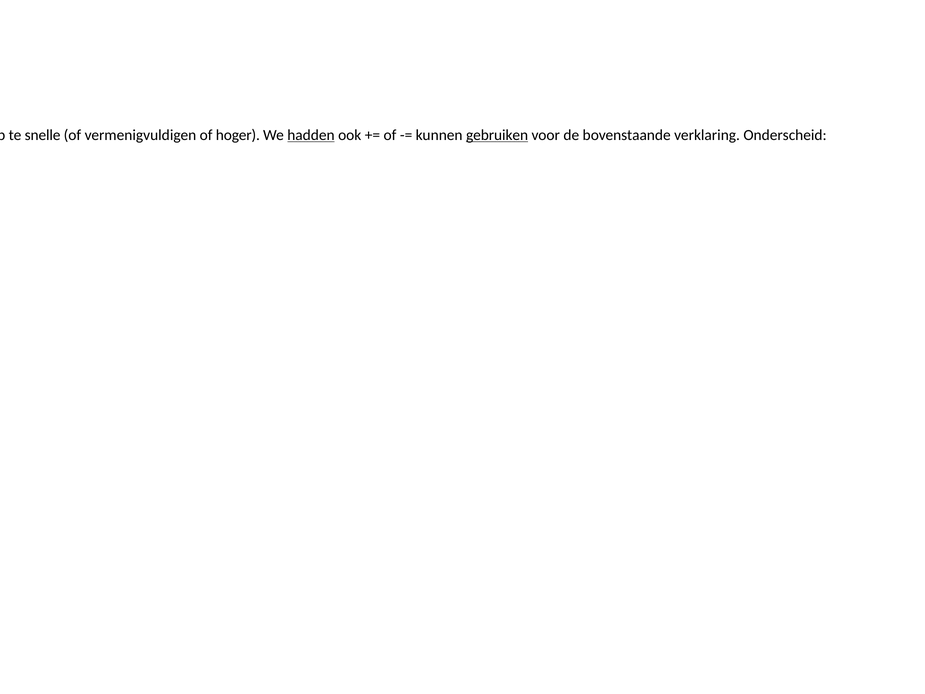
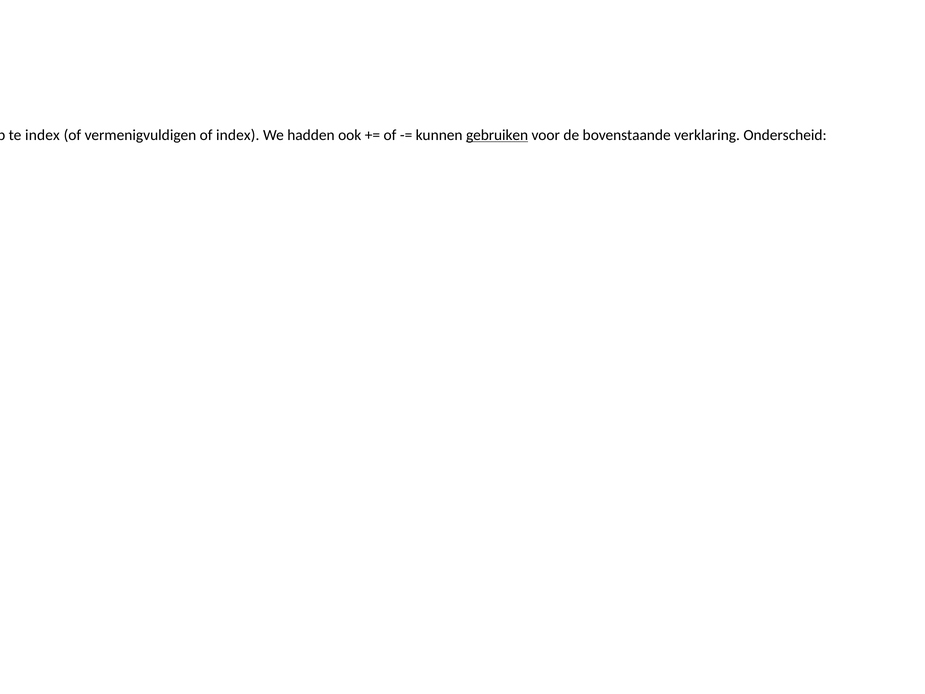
te snelle: snelle -> index
of hoger: hoger -> index
hadden underline: present -> none
